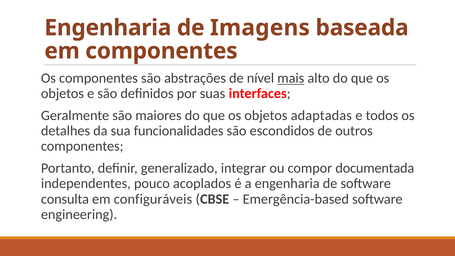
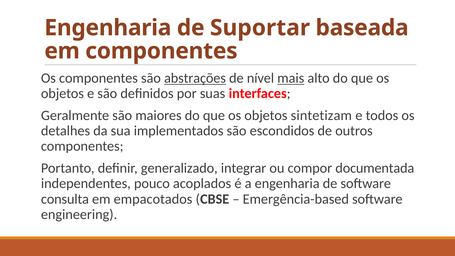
Imagens: Imagens -> Suportar
abstrações underline: none -> present
adaptadas: adaptadas -> sintetizam
funcionalidades: funcionalidades -> implementados
configuráveis: configuráveis -> empacotados
